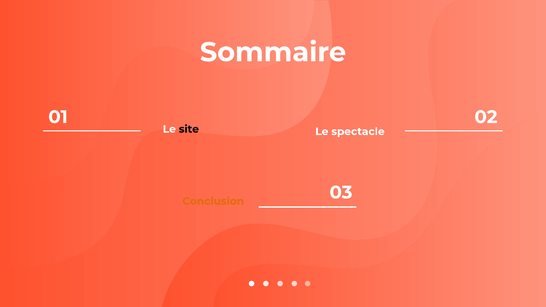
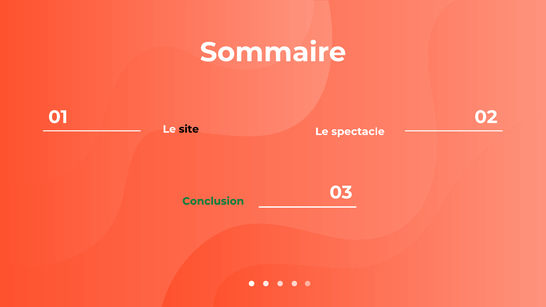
Conclusion colour: orange -> green
